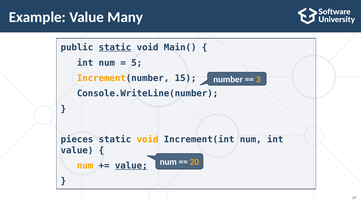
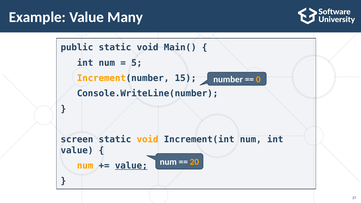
static at (115, 47) underline: present -> none
3: 3 -> 0
pieces: pieces -> screen
